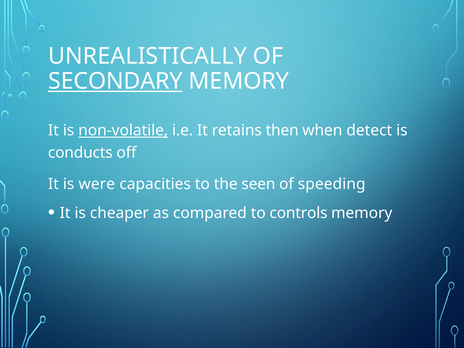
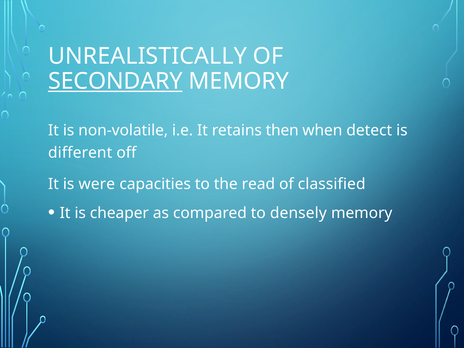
non-volatile underline: present -> none
conducts: conducts -> different
seen: seen -> read
speeding: speeding -> classified
controls: controls -> densely
